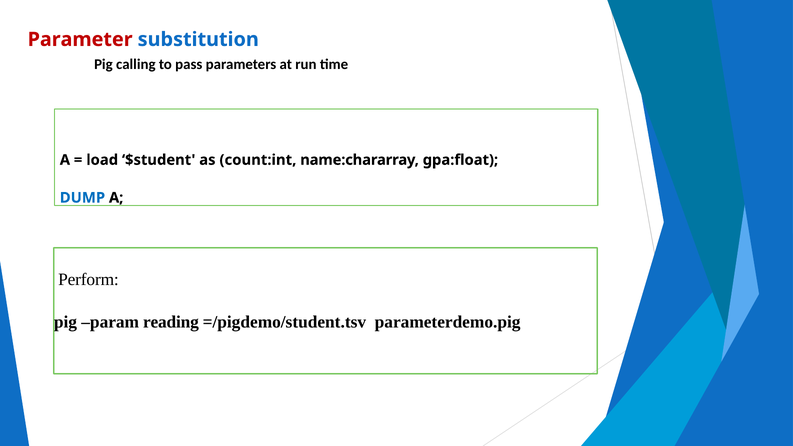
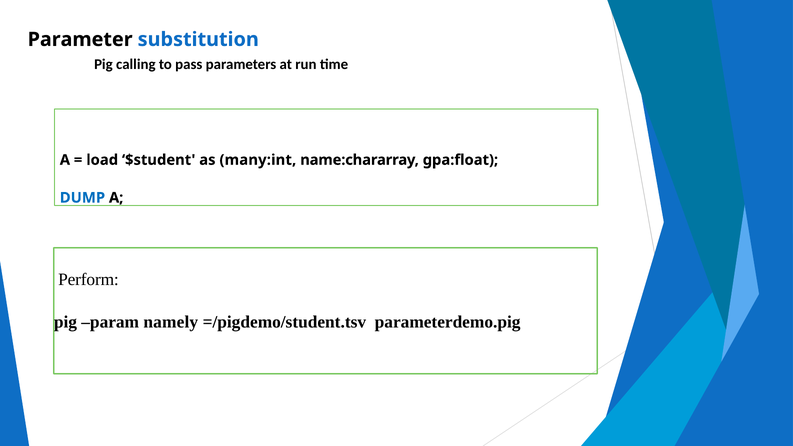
Parameter colour: red -> black
count:int: count:int -> many:int
reading: reading -> namely
